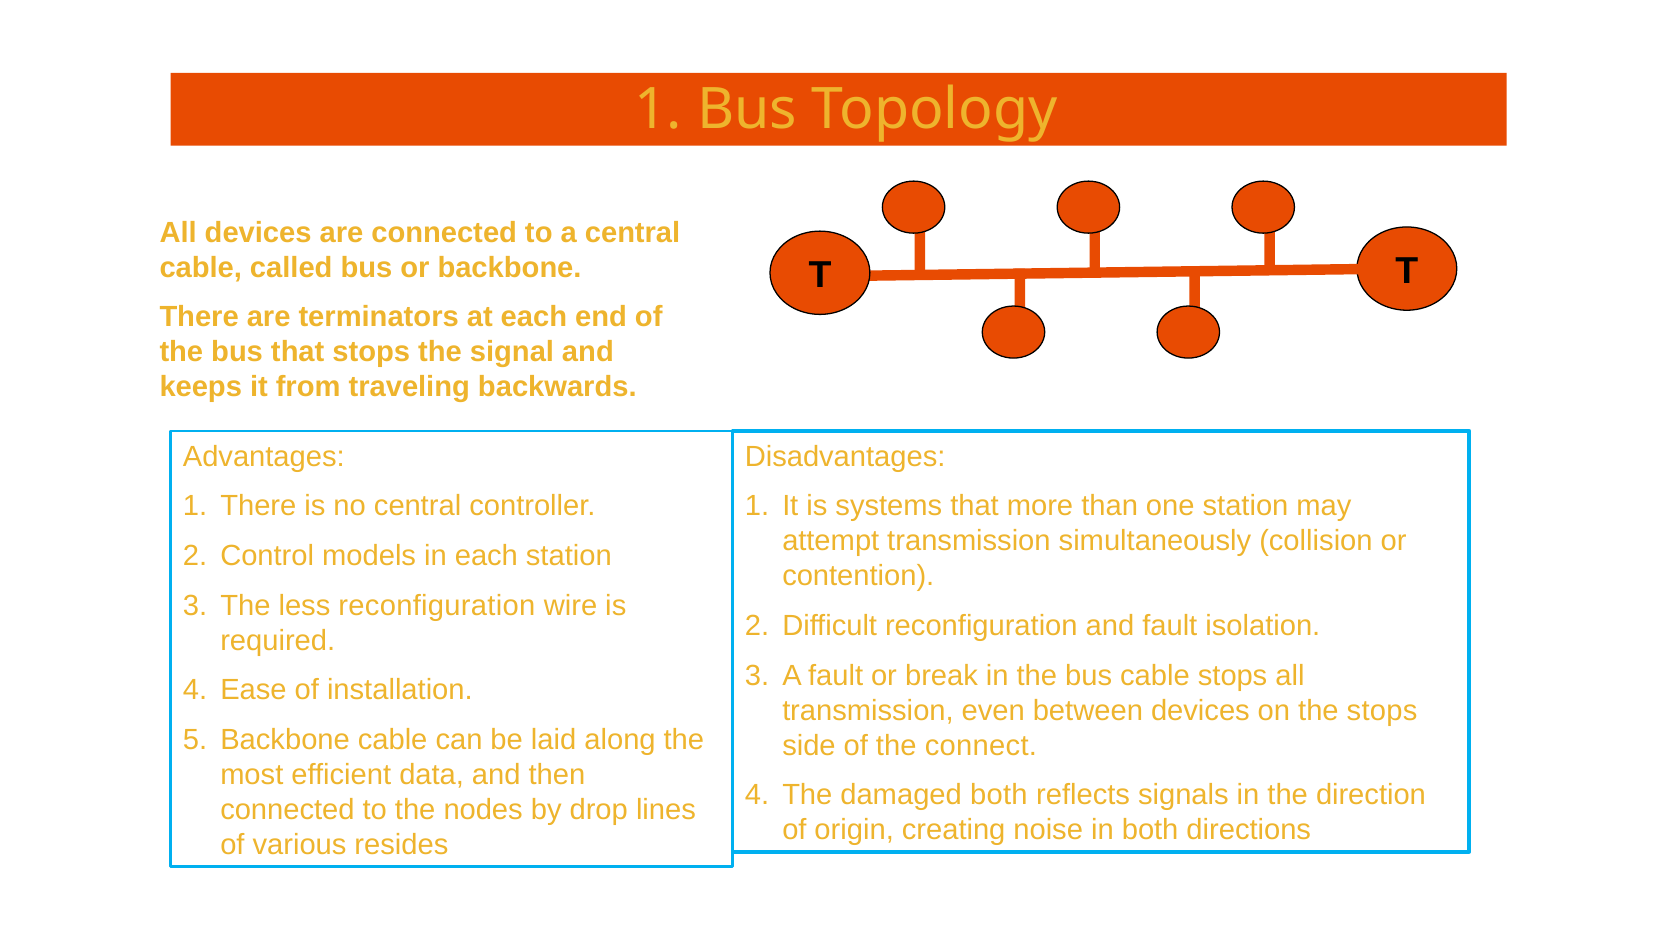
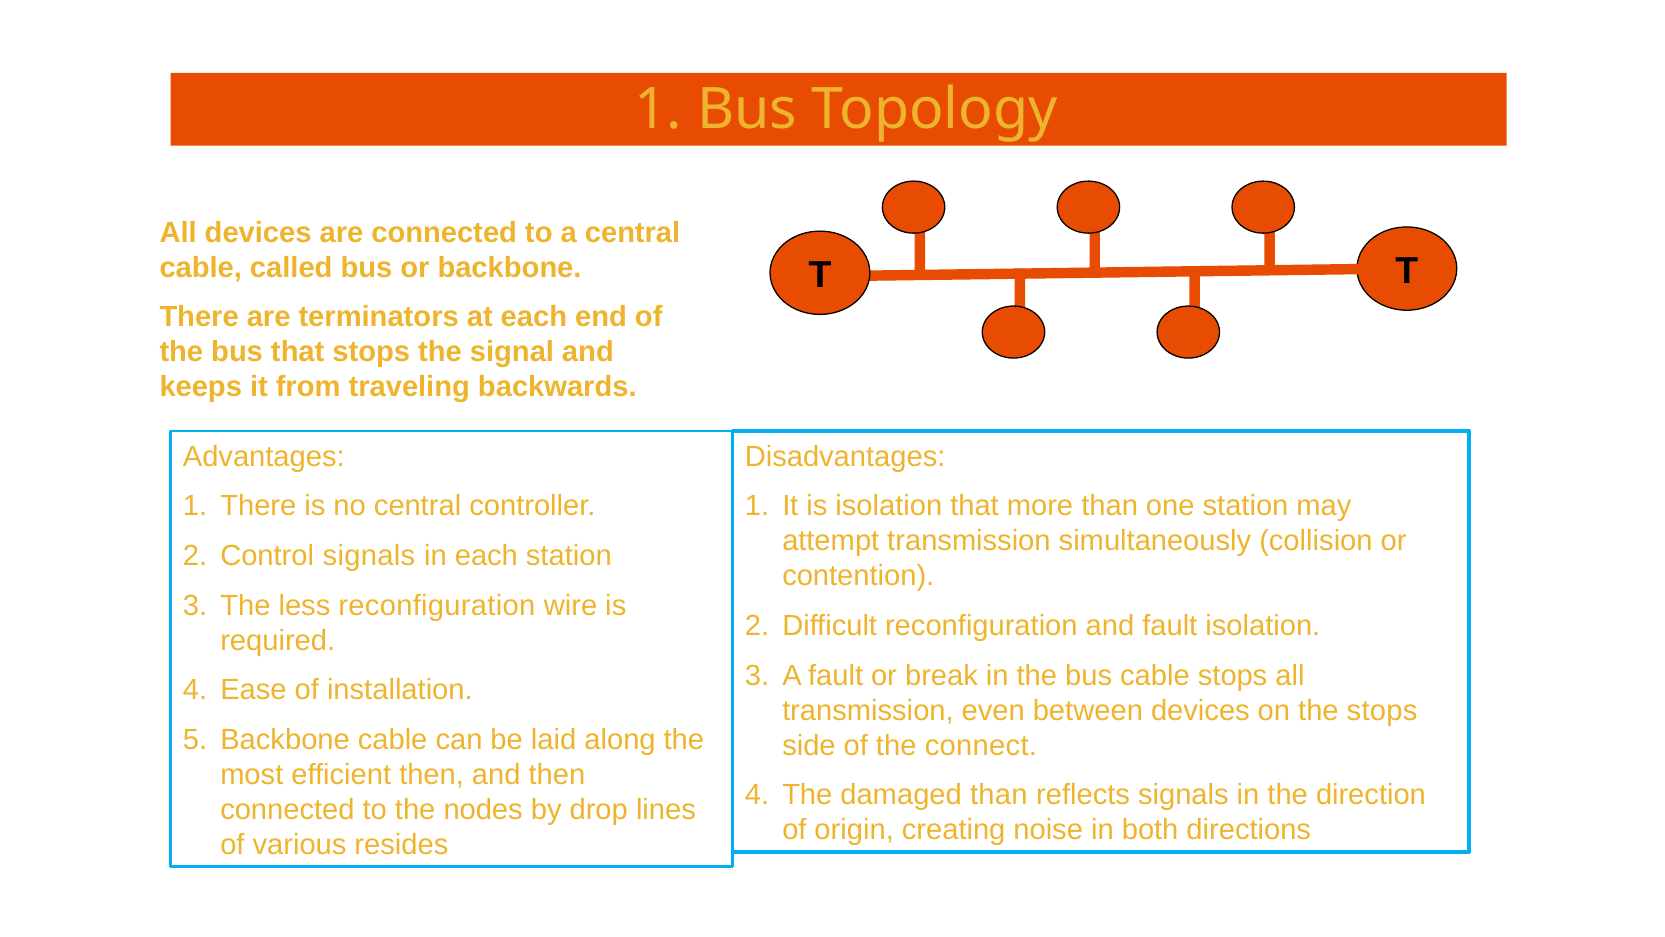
is systems: systems -> isolation
Control models: models -> signals
efficient data: data -> then
damaged both: both -> than
